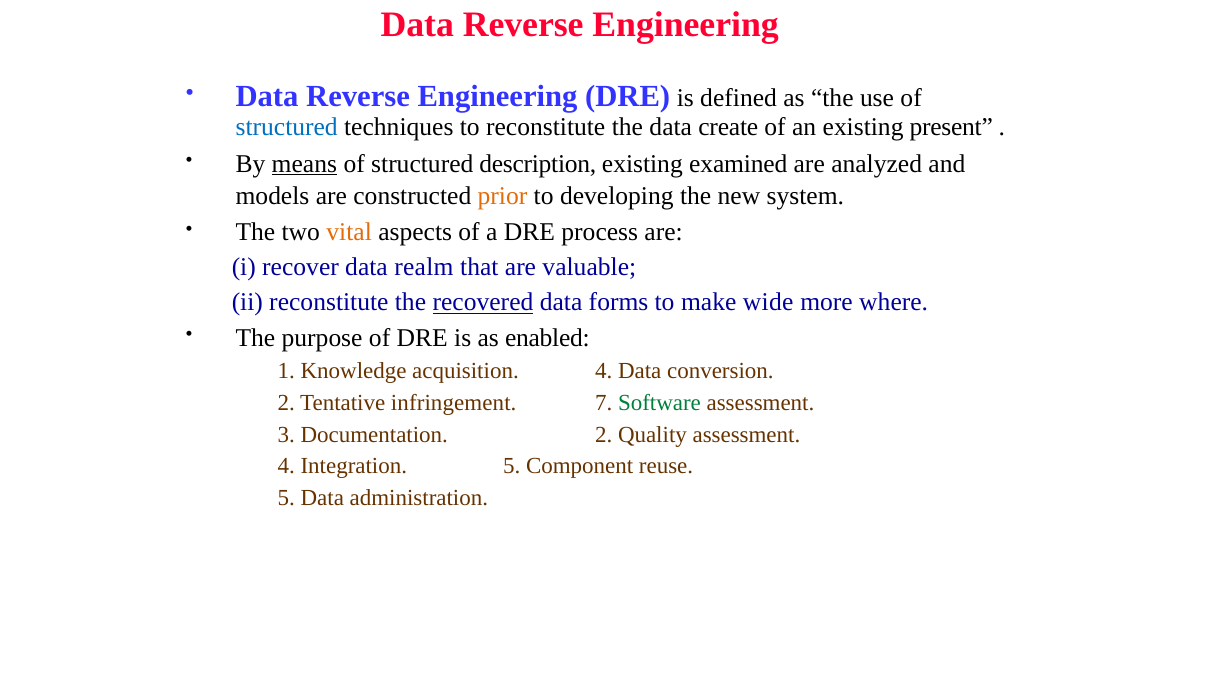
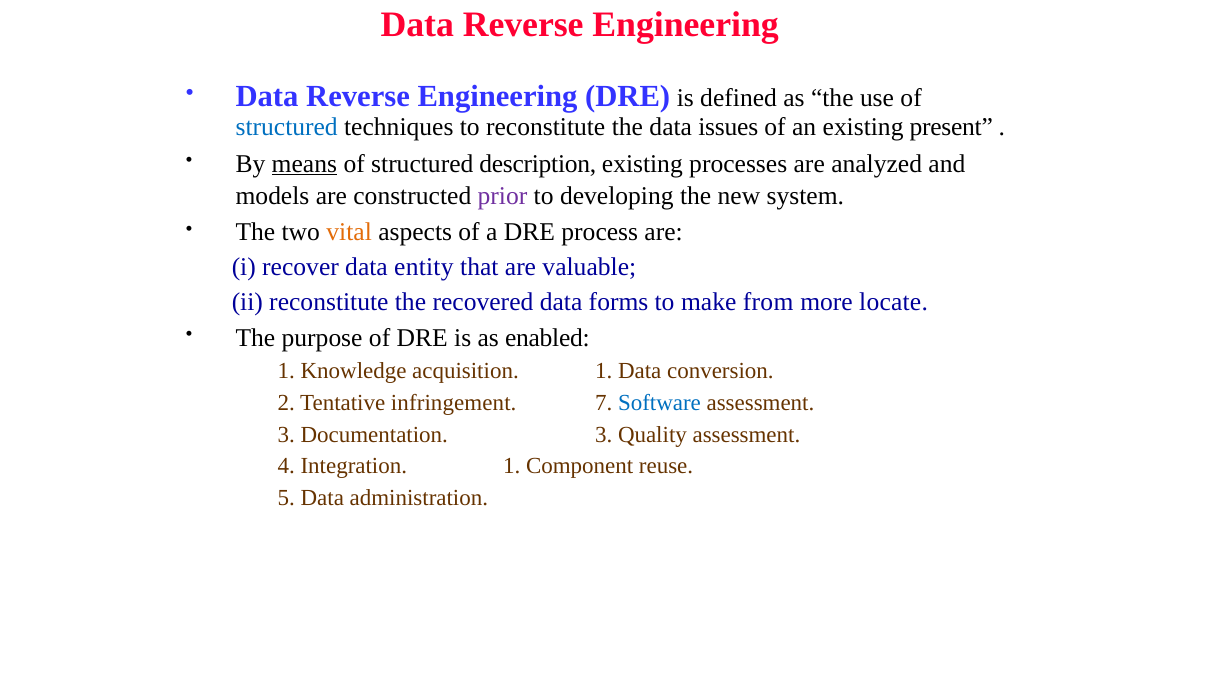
create: create -> issues
examined: examined -> processes
prior colour: orange -> purple
realm: realm -> entity
recovered underline: present -> none
wide: wide -> from
where: where -> locate
acquisition 4: 4 -> 1
Software colour: green -> blue
Documentation 2: 2 -> 3
Integration 5: 5 -> 1
